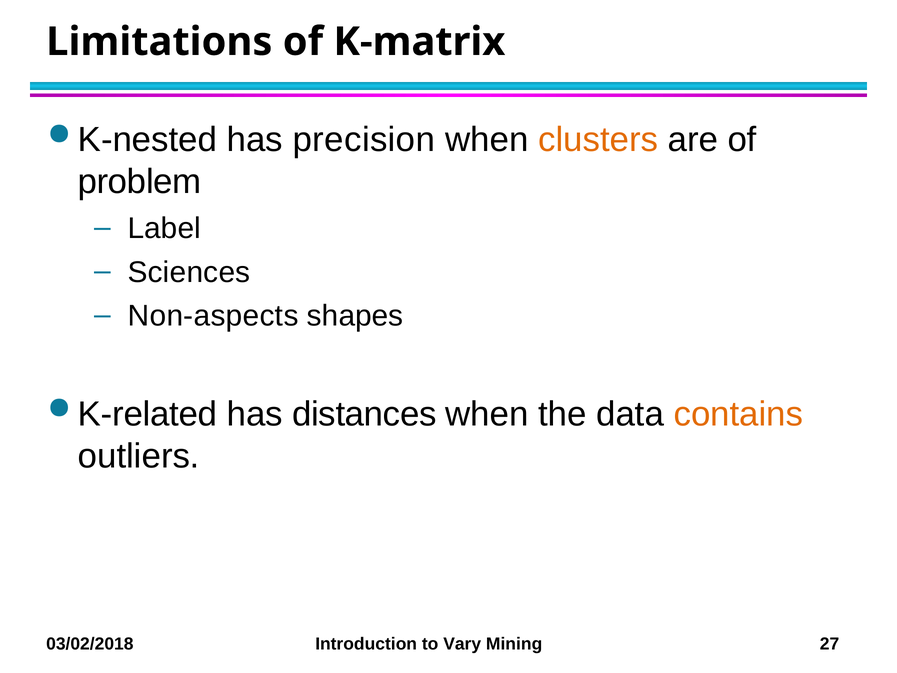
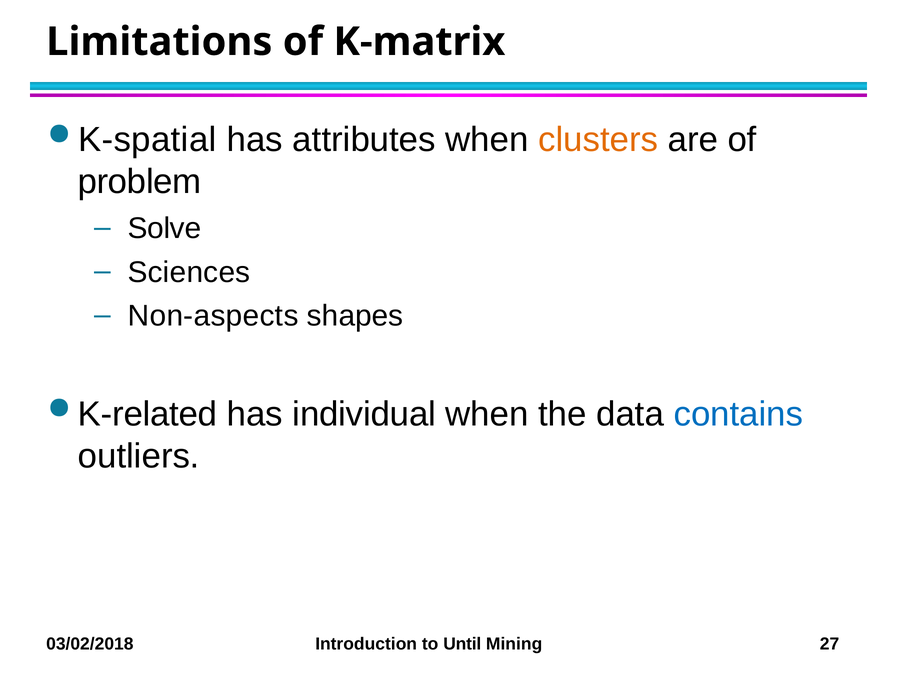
K-nested: K-nested -> K-spatial
precision: precision -> attributes
Label: Label -> Solve
distances: distances -> individual
contains colour: orange -> blue
Vary: Vary -> Until
